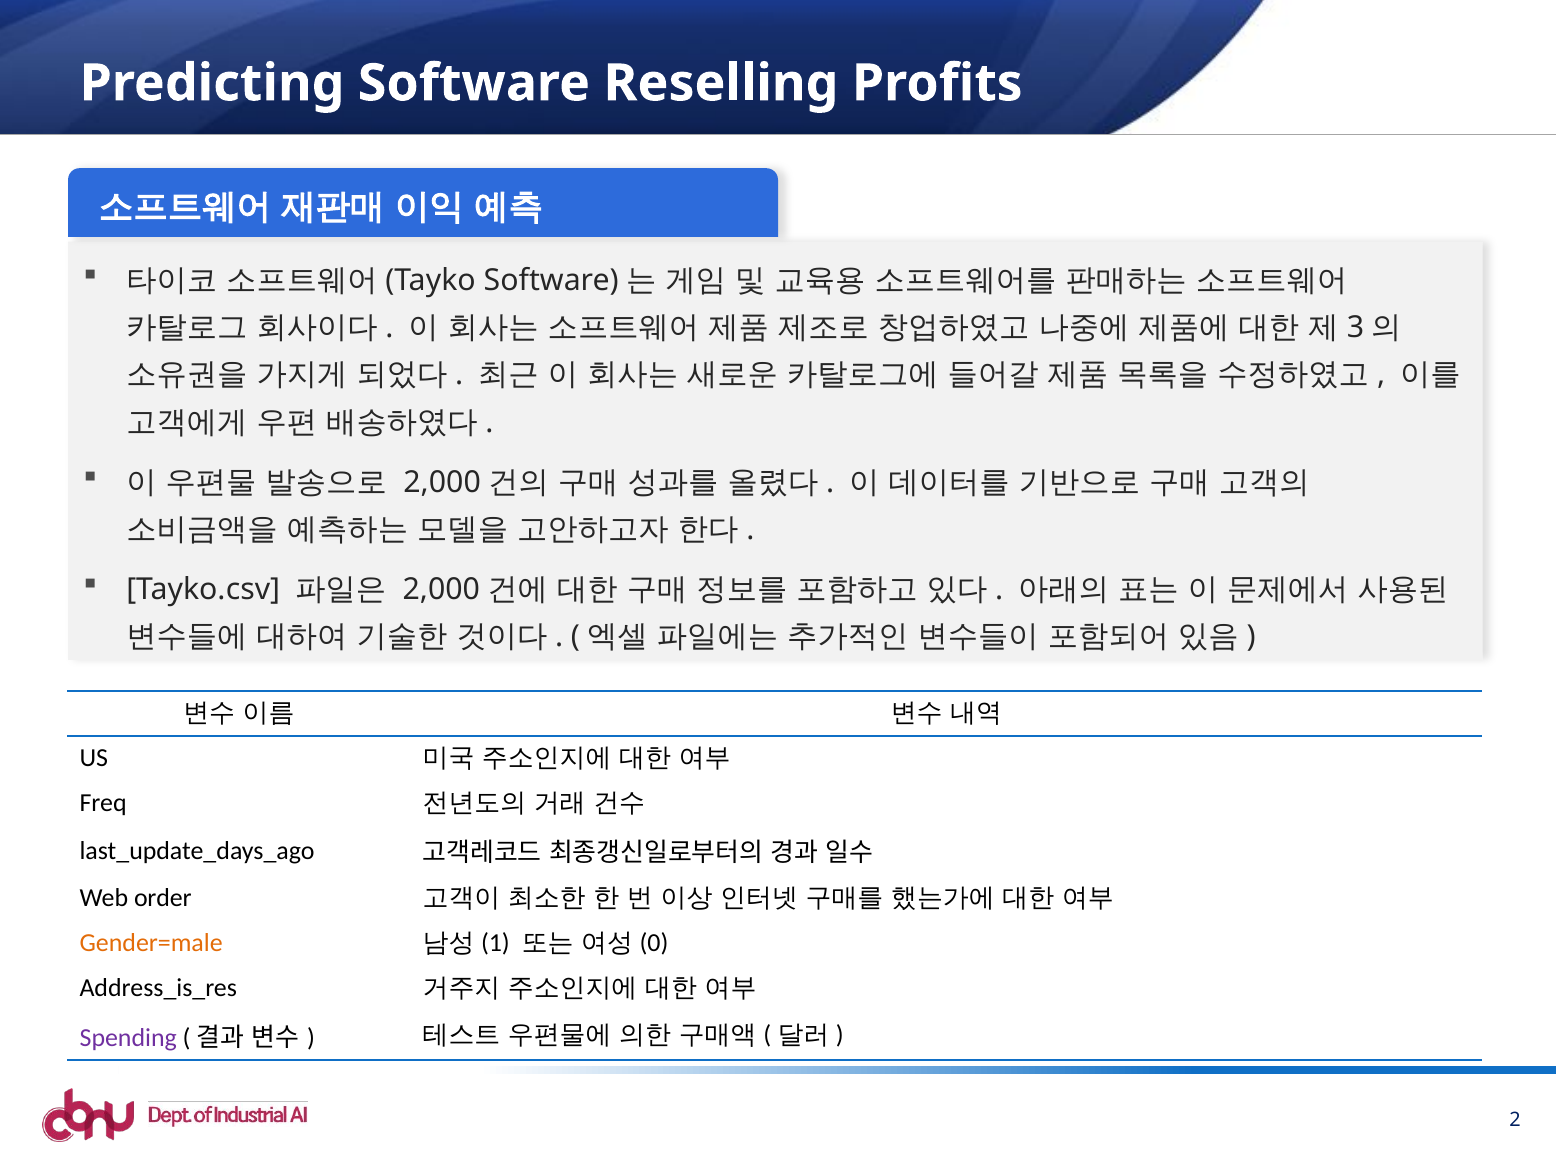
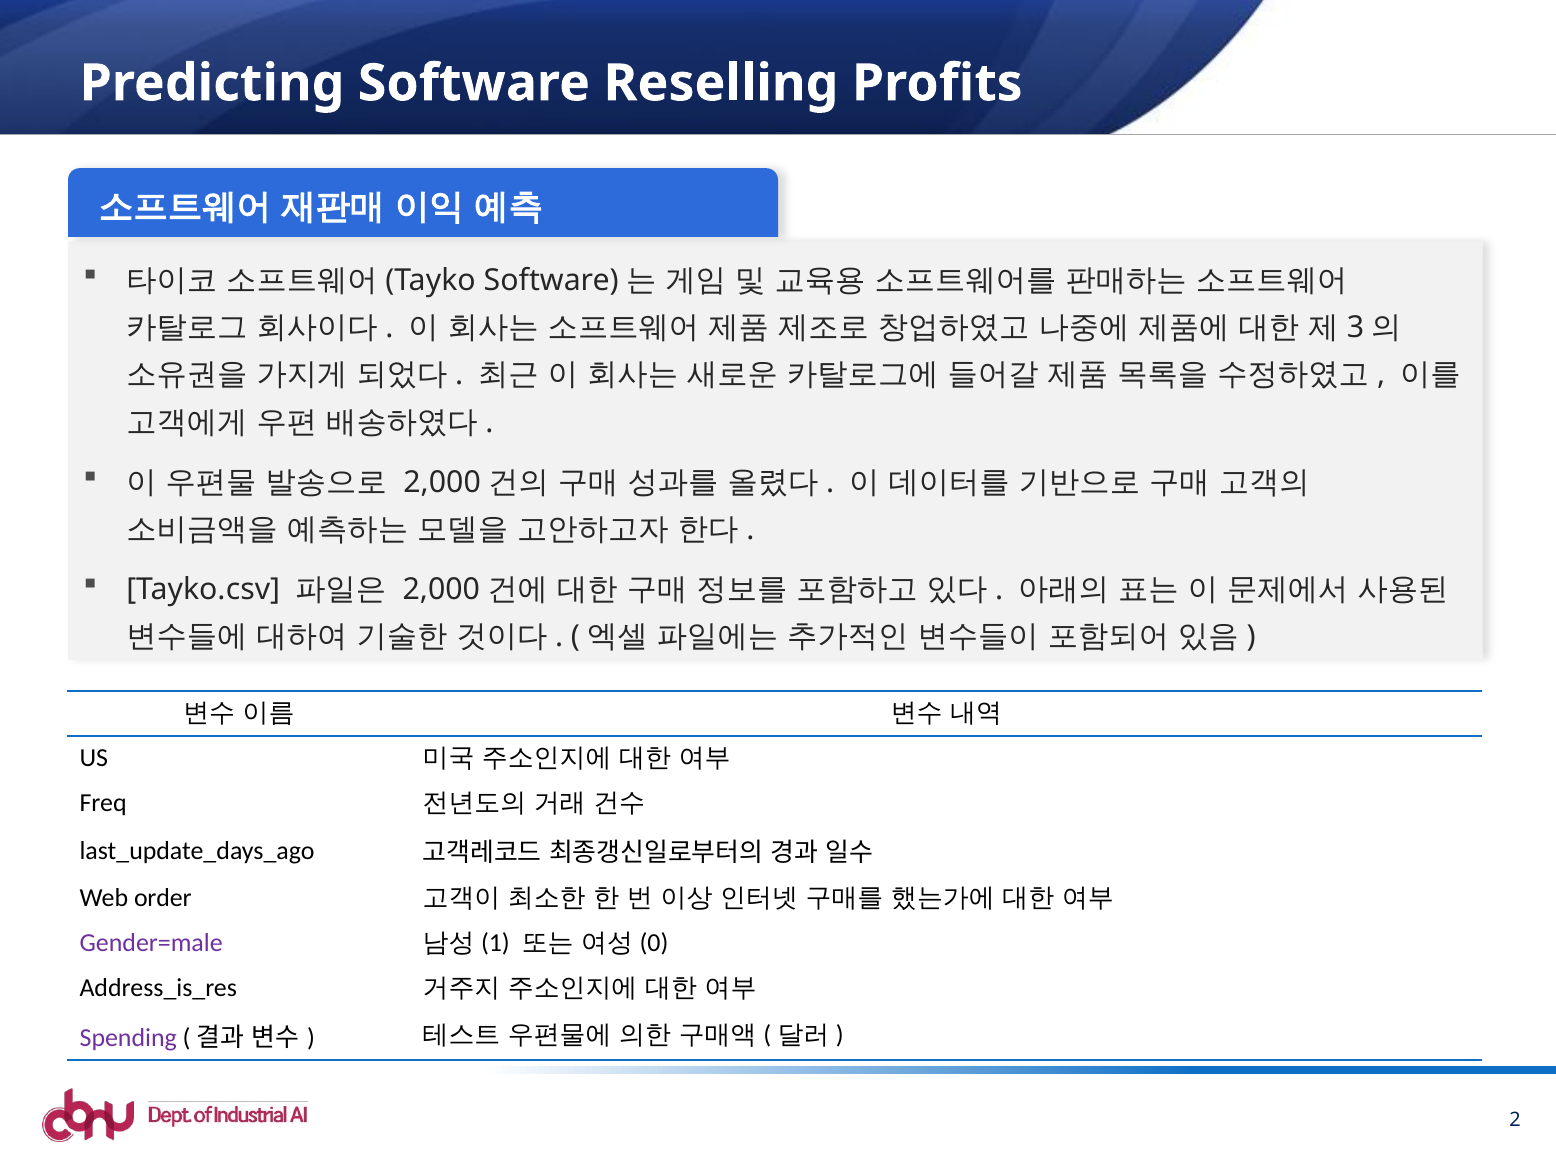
Gender=male colour: orange -> purple
